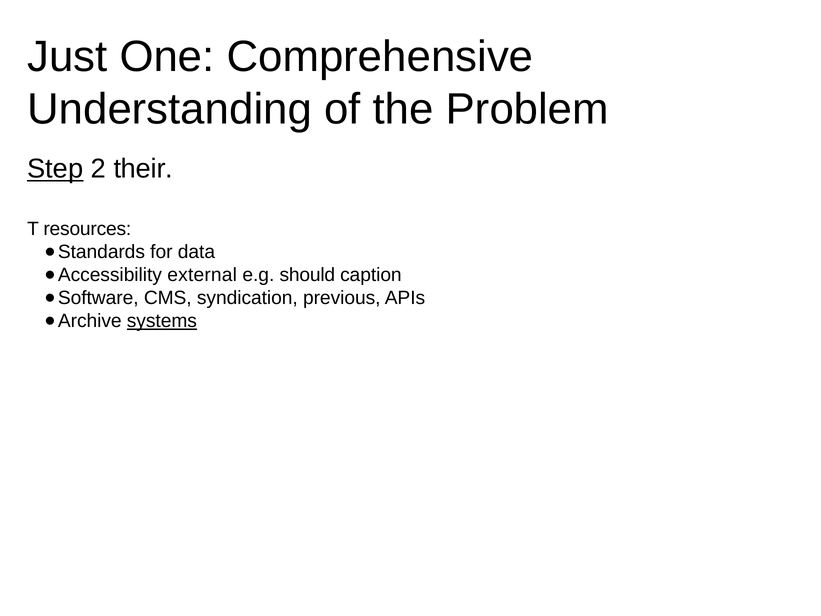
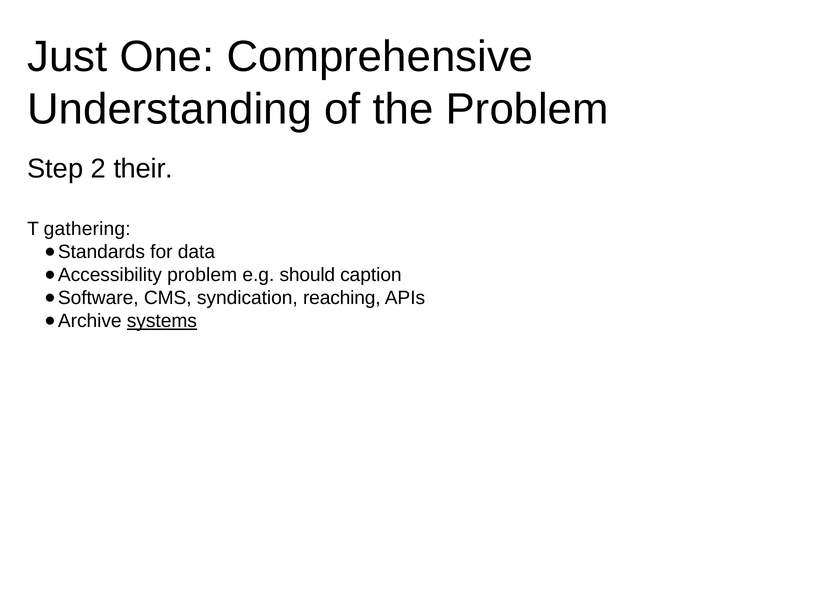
Step underline: present -> none
resources: resources -> gathering
external at (202, 275): external -> problem
previous: previous -> reaching
